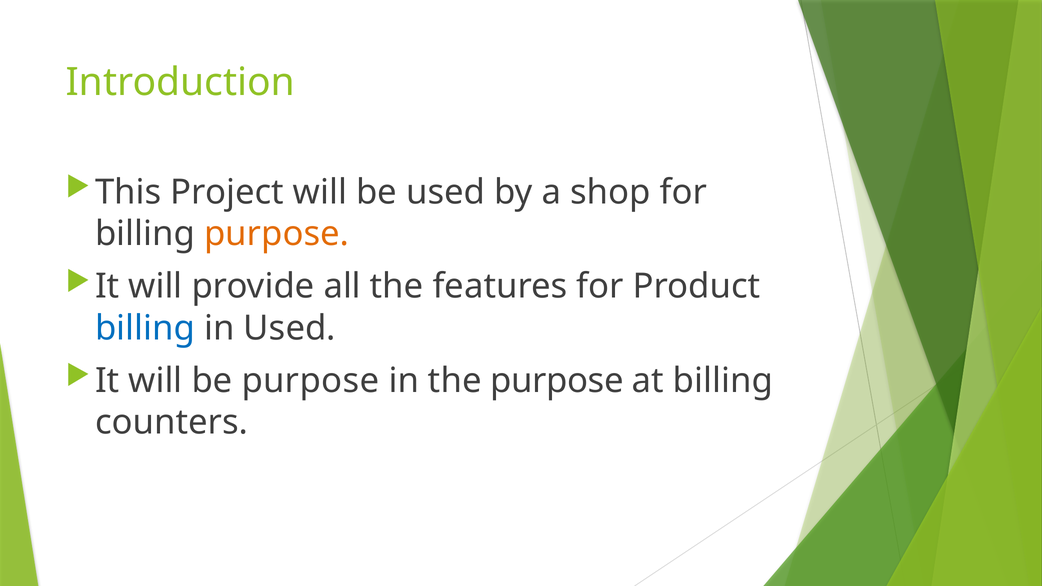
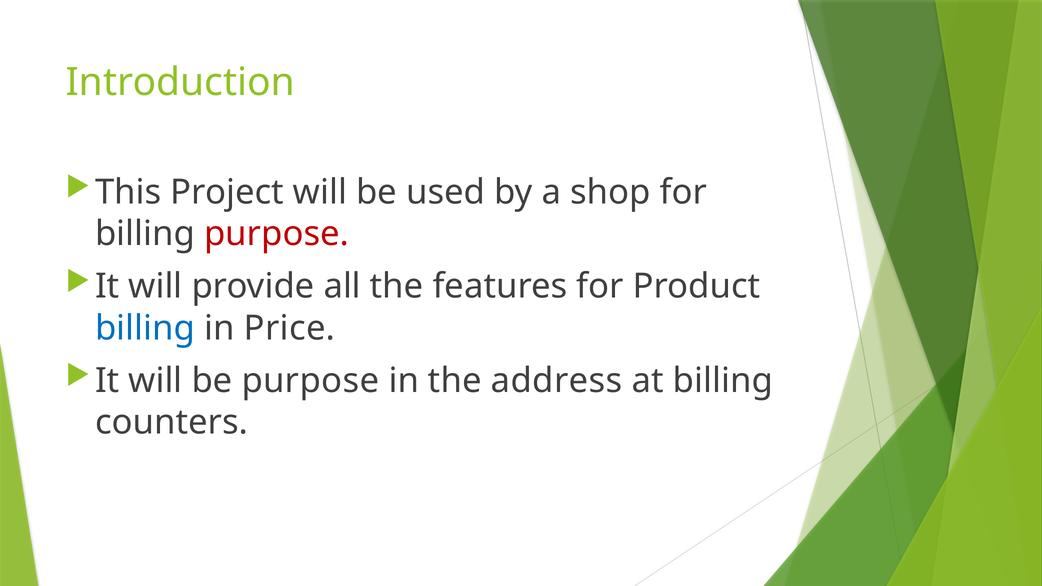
purpose at (277, 234) colour: orange -> red
in Used: Used -> Price
the purpose: purpose -> address
